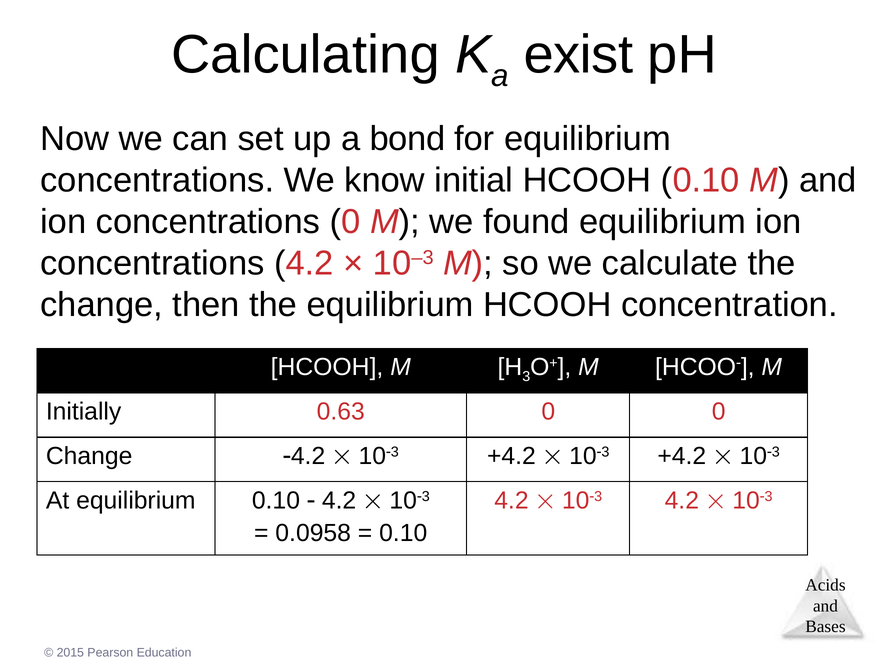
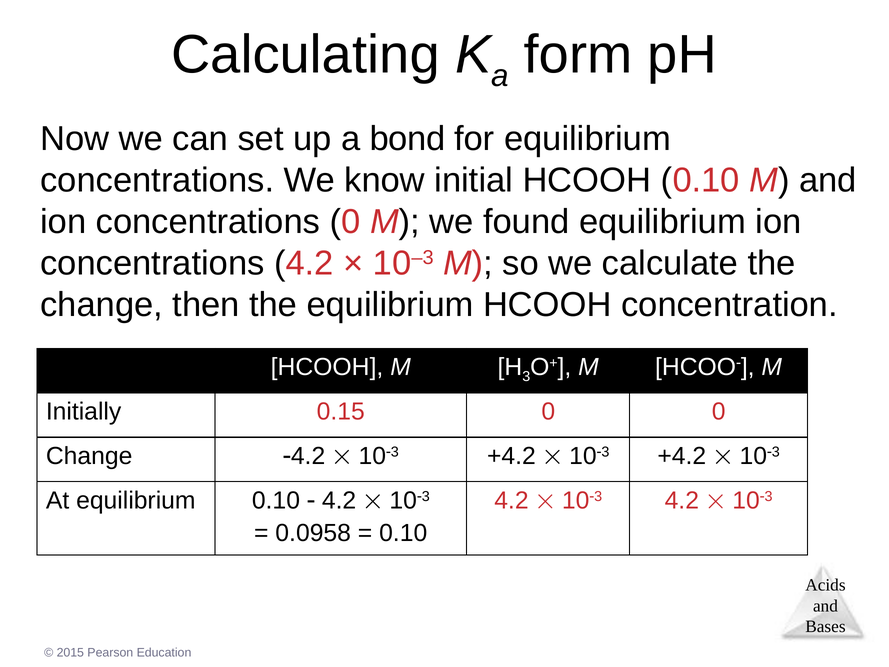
exist: exist -> form
0.63: 0.63 -> 0.15
